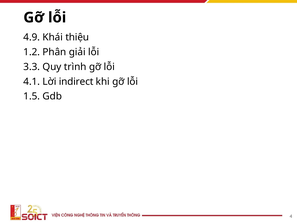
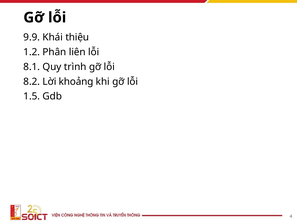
4.9: 4.9 -> 9.9
giải: giải -> liên
3.3: 3.3 -> 8.1
4.1: 4.1 -> 8.2
indirect: indirect -> khoảng
